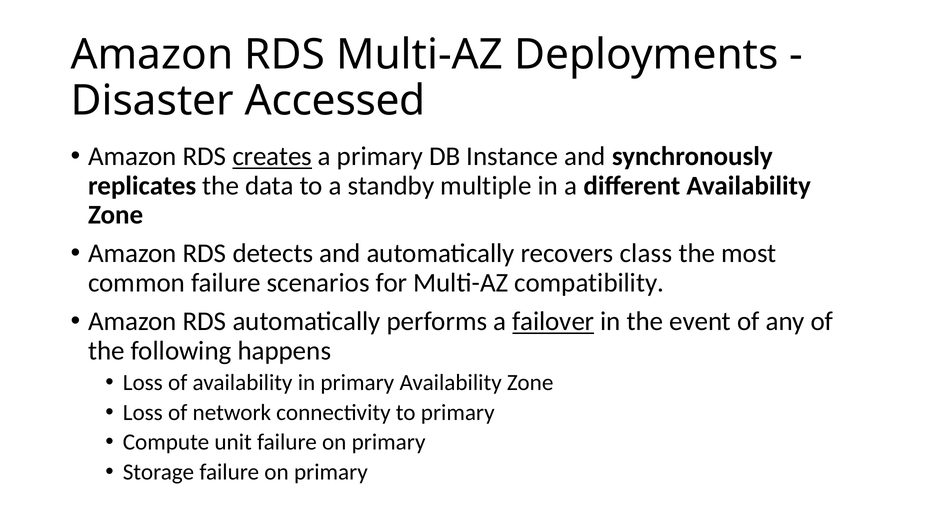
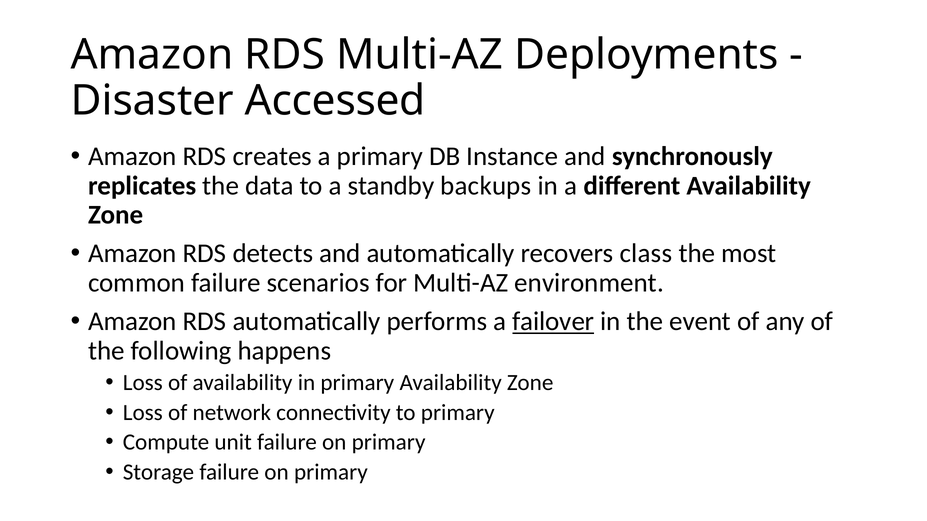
creates underline: present -> none
multiple: multiple -> backups
compatibility: compatibility -> environment
